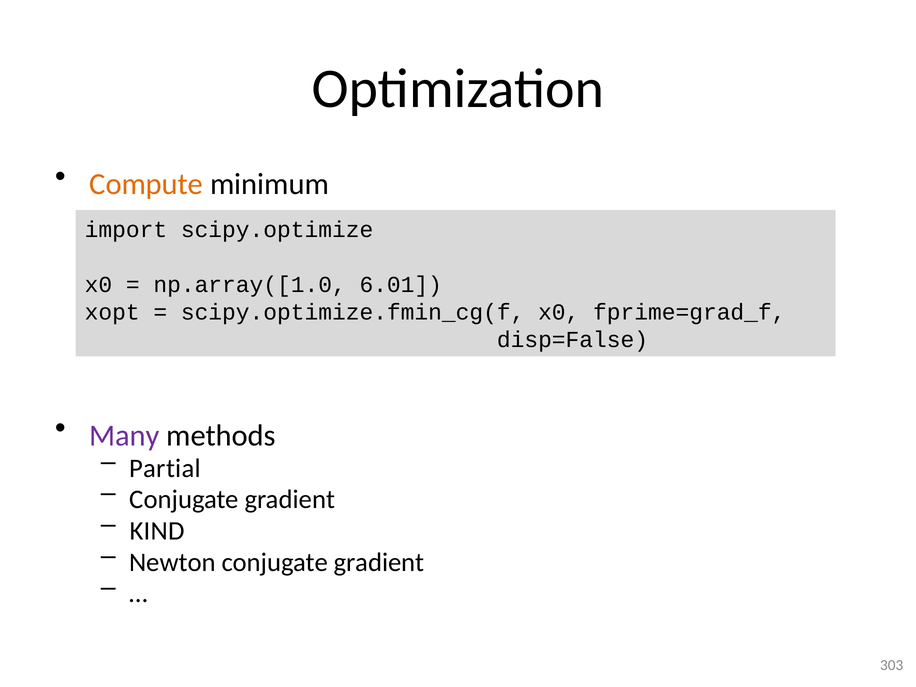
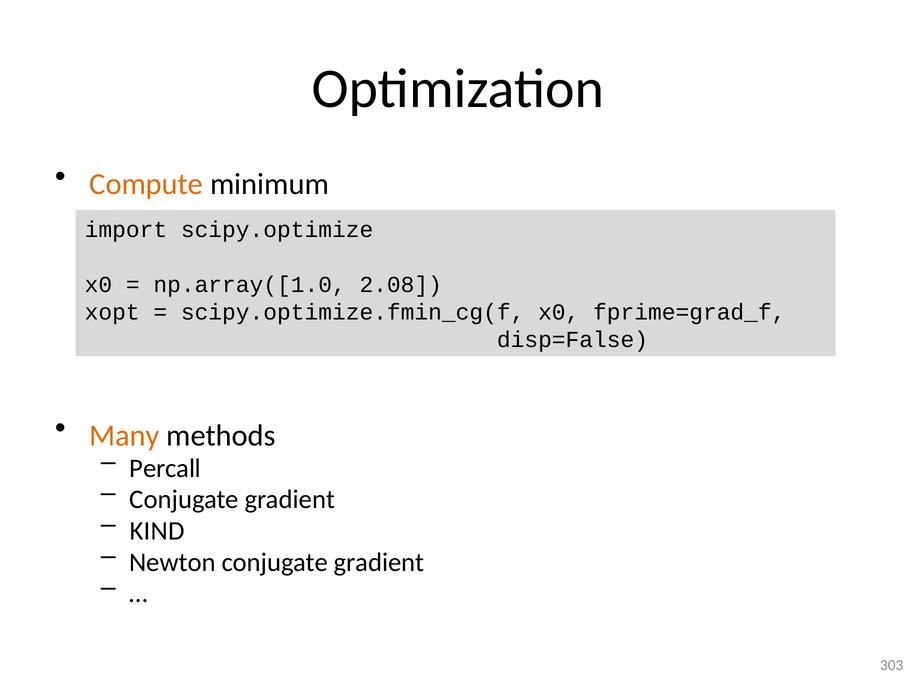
6.01: 6.01 -> 2.08
Many colour: purple -> orange
Partial: Partial -> Percall
